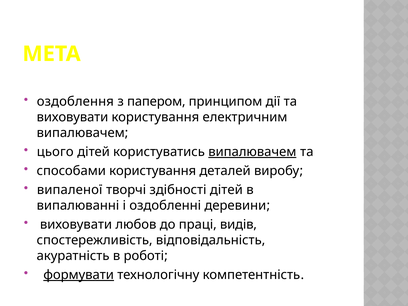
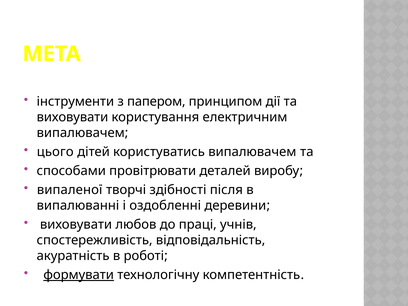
оздоблення: оздоблення -> інструменти
випалювачем at (252, 152) underline: present -> none
способами користування: користування -> провітрювати
здібності дітей: дітей -> після
видів: видів -> учнів
